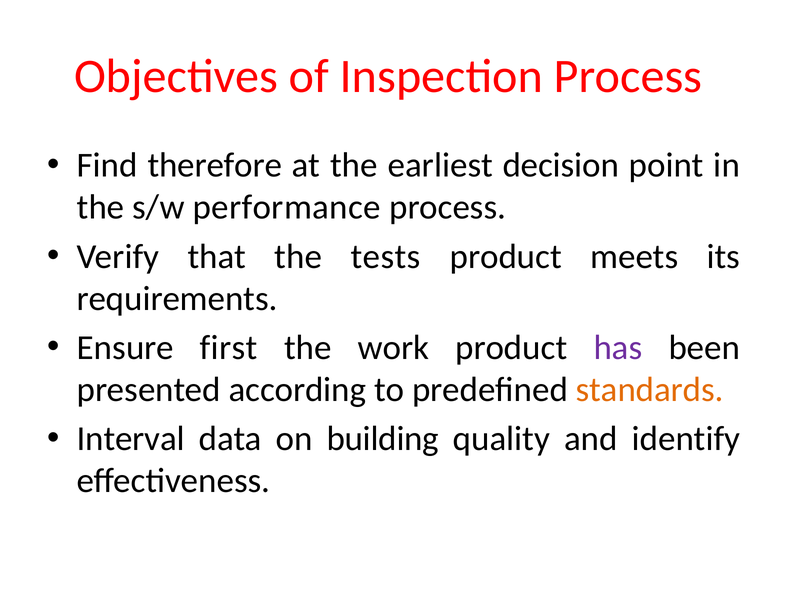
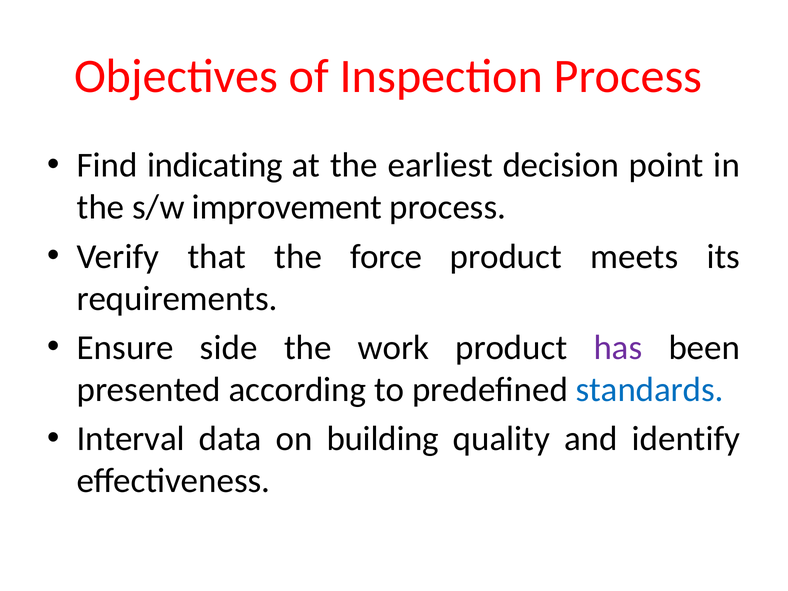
therefore: therefore -> indicating
performance: performance -> improvement
tests: tests -> force
first: first -> side
standards colour: orange -> blue
